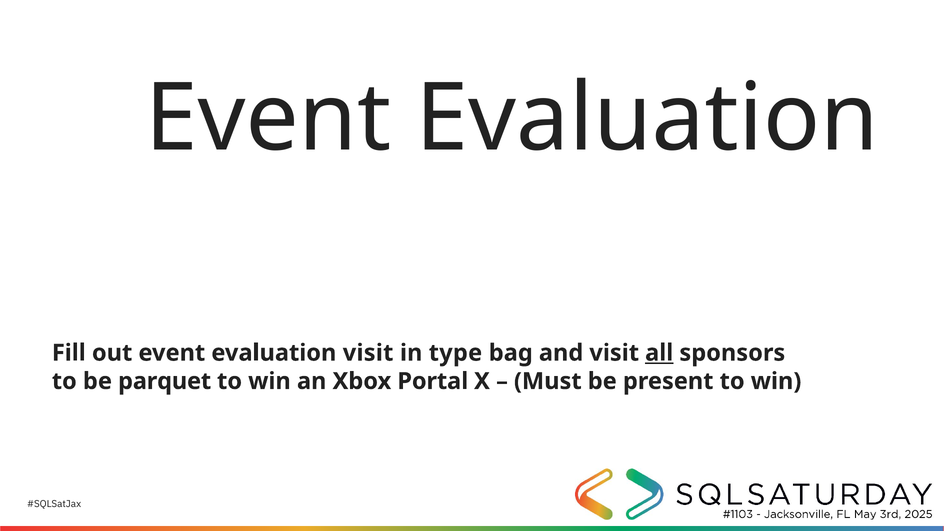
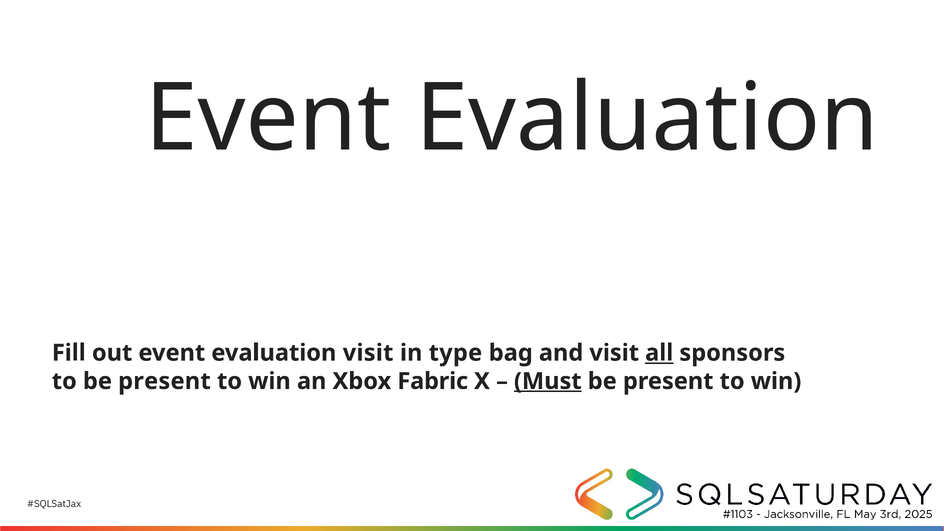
to be parquet: parquet -> present
Portal: Portal -> Fabric
Must underline: none -> present
